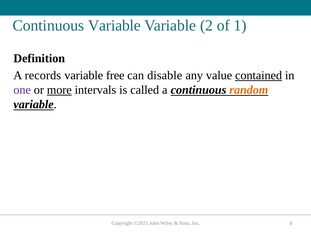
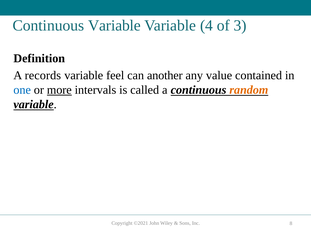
2: 2 -> 4
1: 1 -> 3
free: free -> feel
disable: disable -> another
contained underline: present -> none
one colour: purple -> blue
